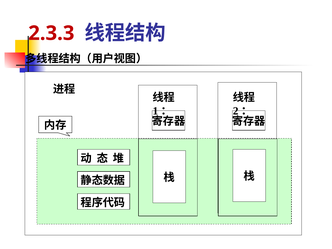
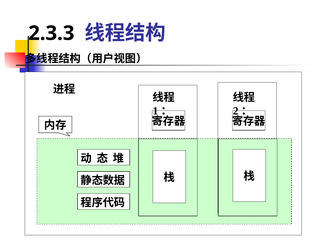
2.3.3 colour: red -> black
